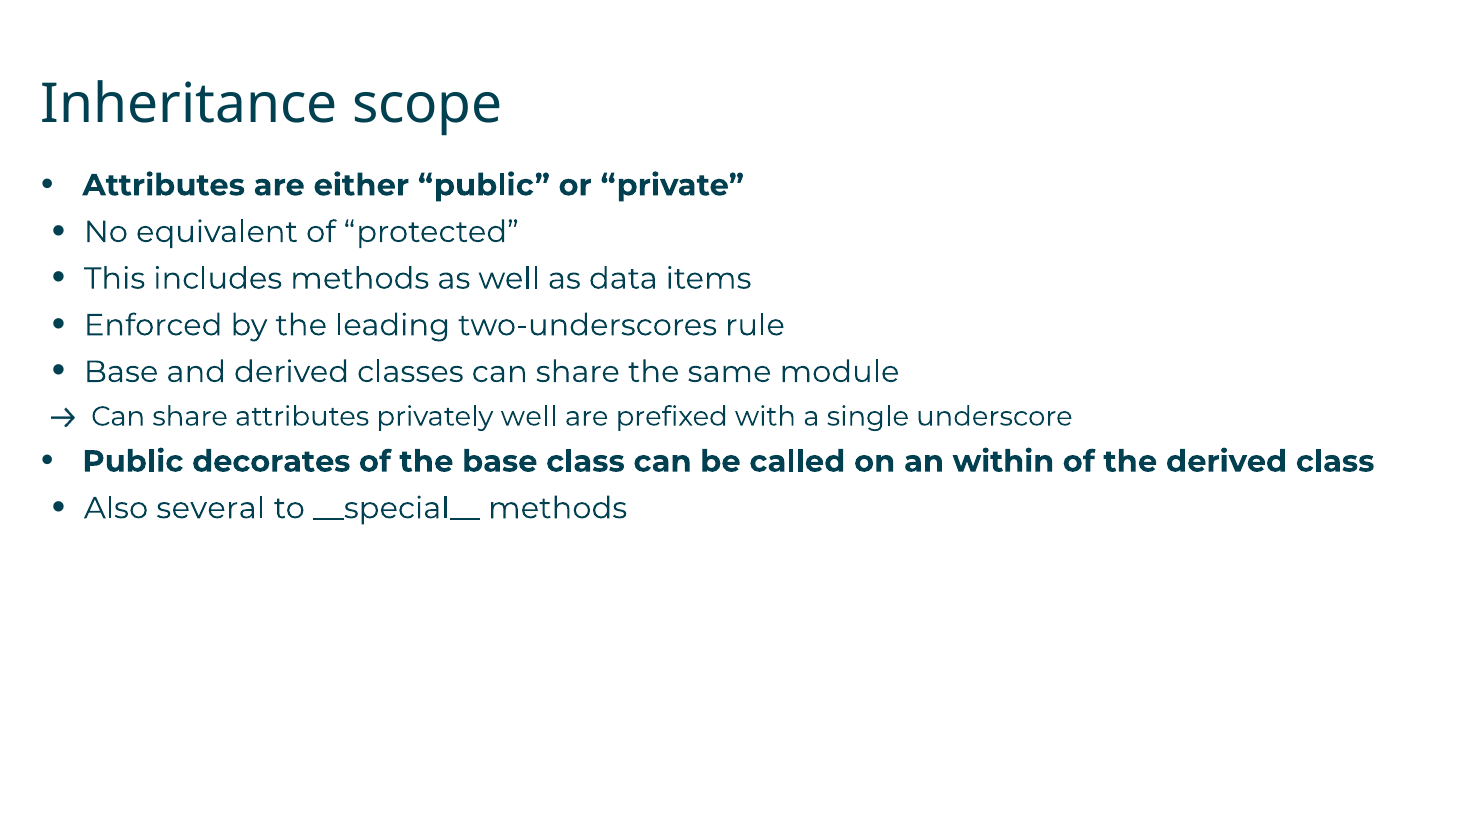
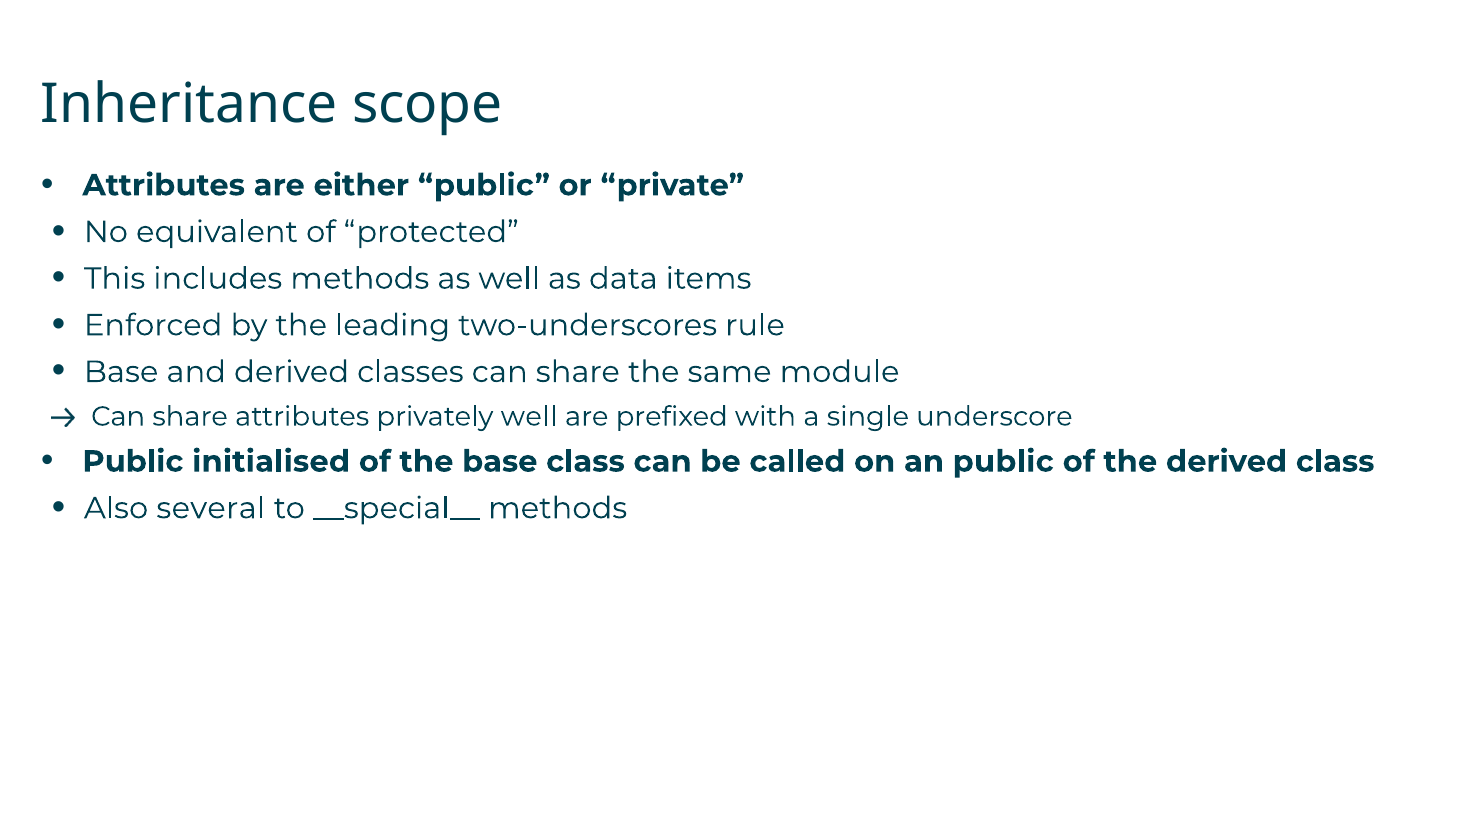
decorates: decorates -> initialised
an within: within -> public
